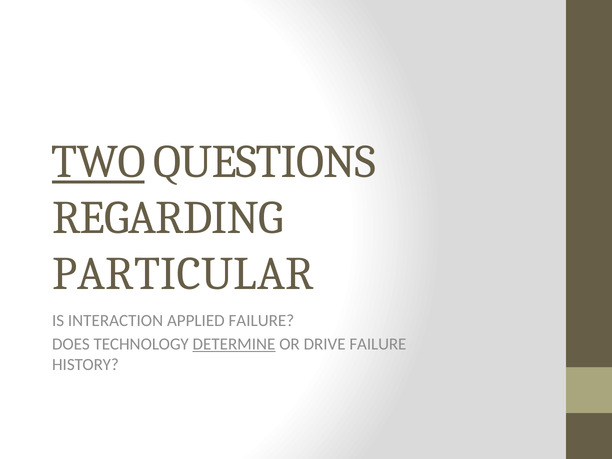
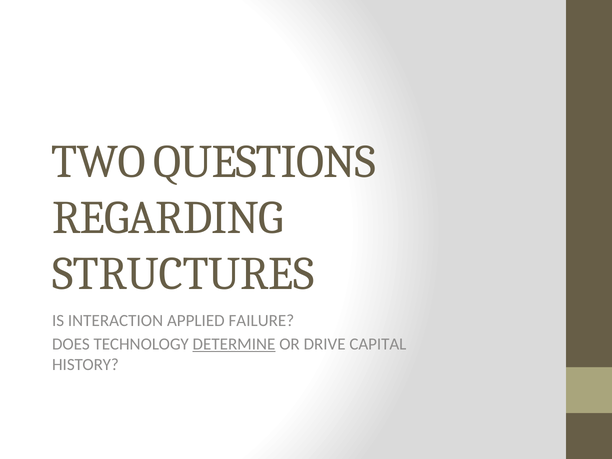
TWO underline: present -> none
PARTICULAR: PARTICULAR -> STRUCTURES
DRIVE FAILURE: FAILURE -> CAPITAL
